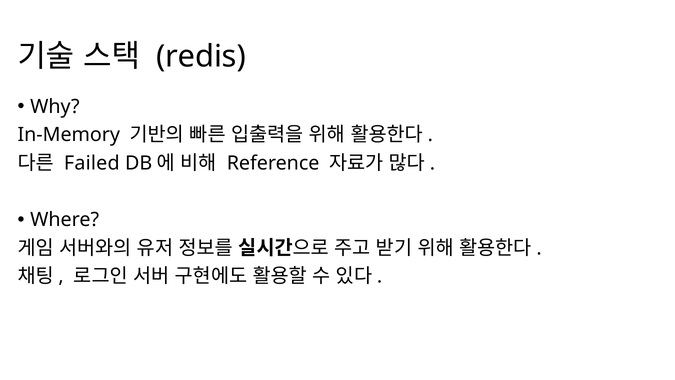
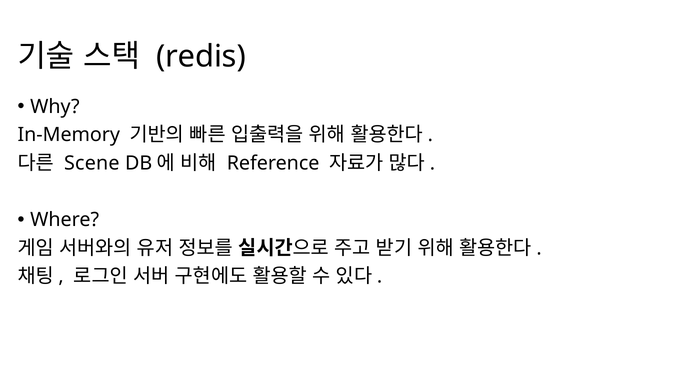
Failed: Failed -> Scene
